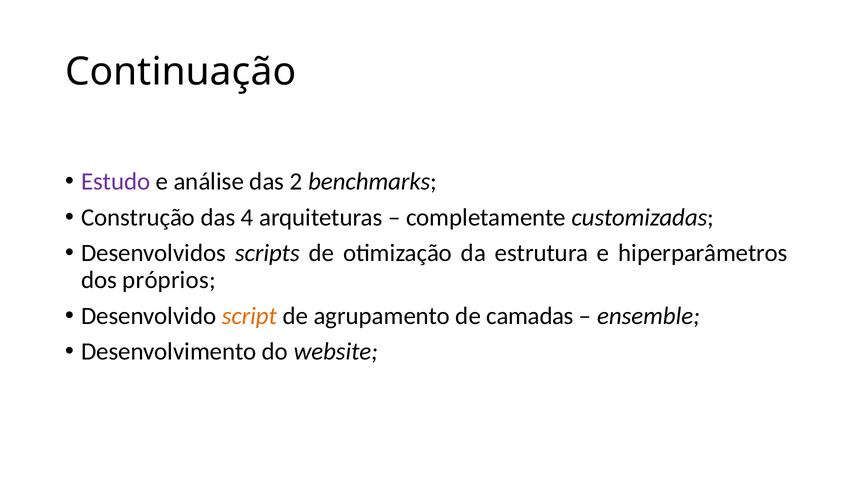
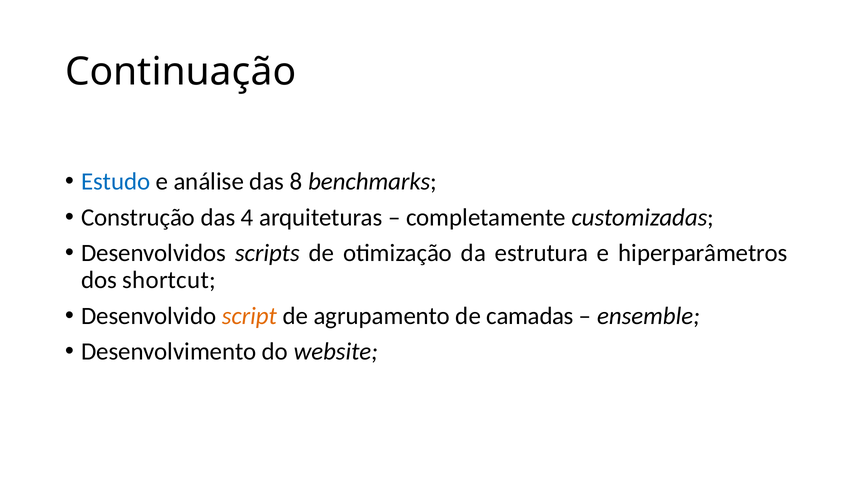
Estudo colour: purple -> blue
2: 2 -> 8
próprios: próprios -> shortcut
